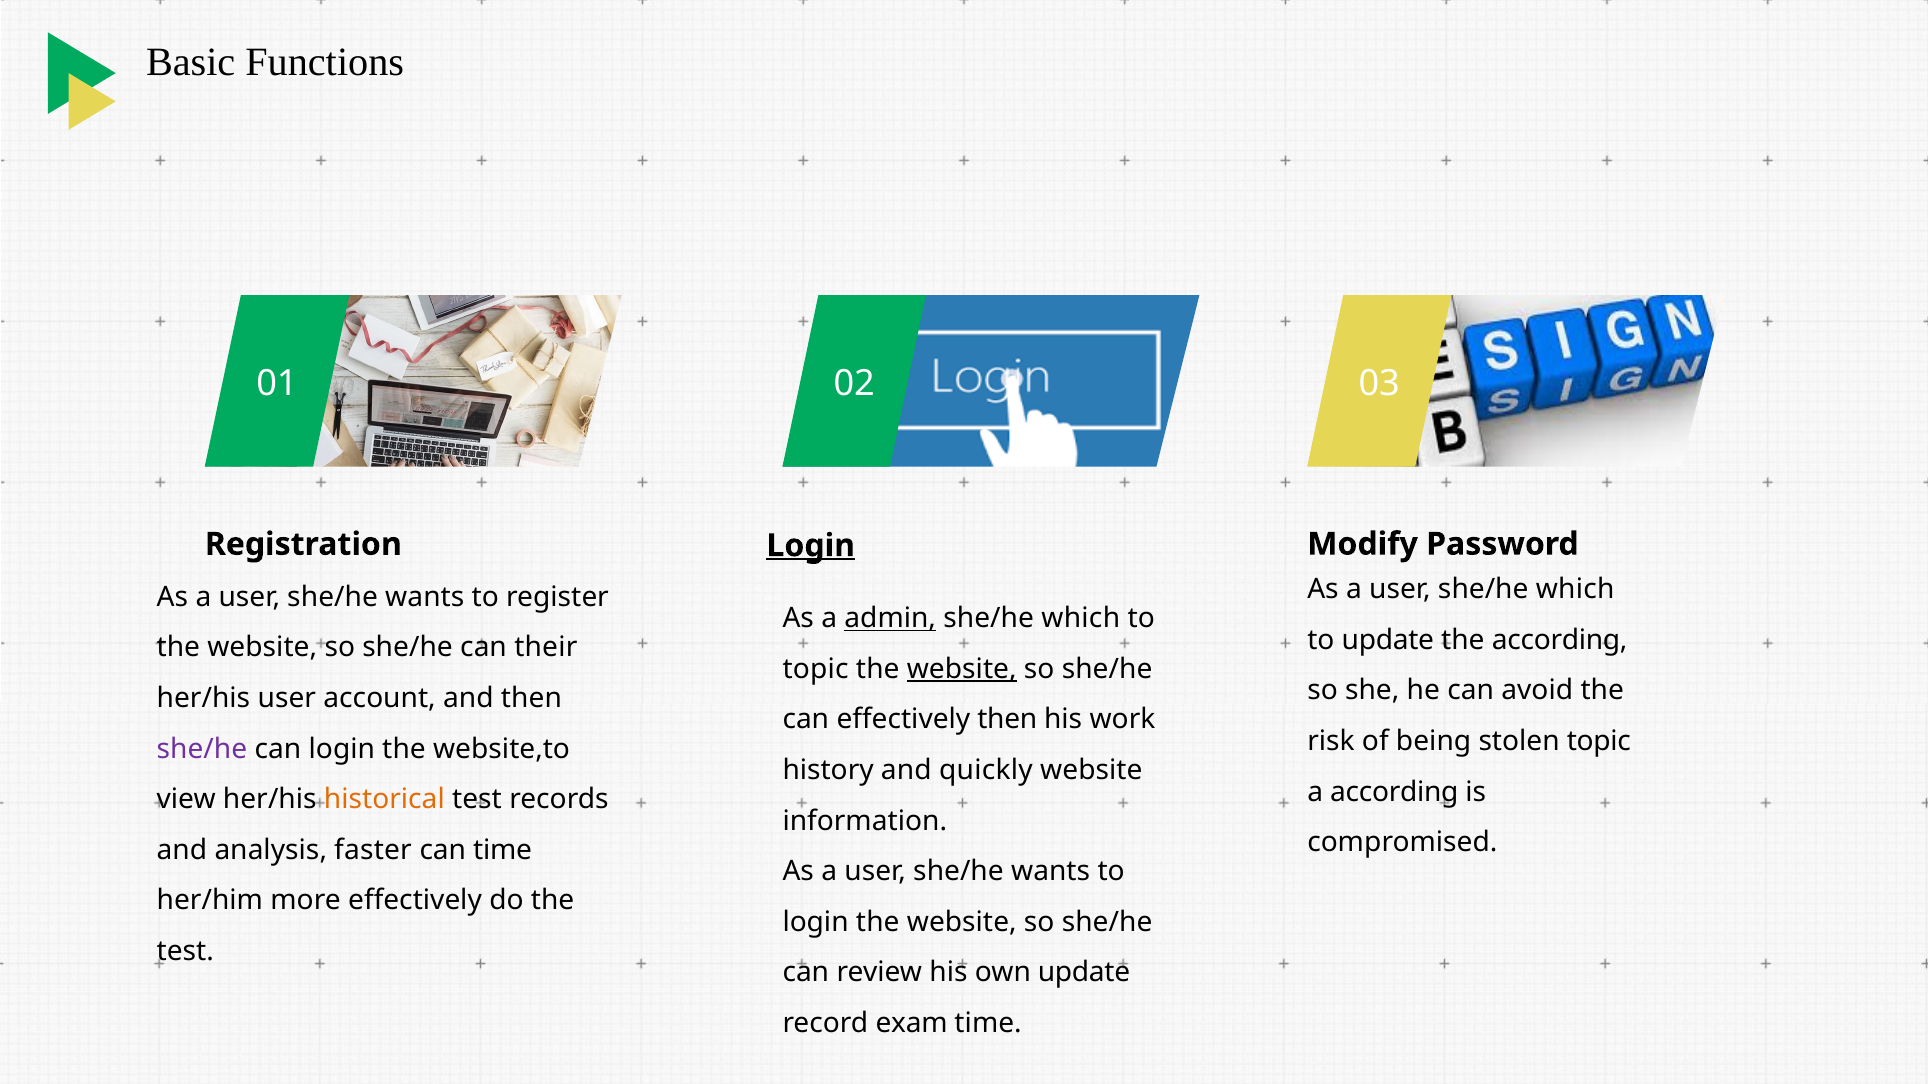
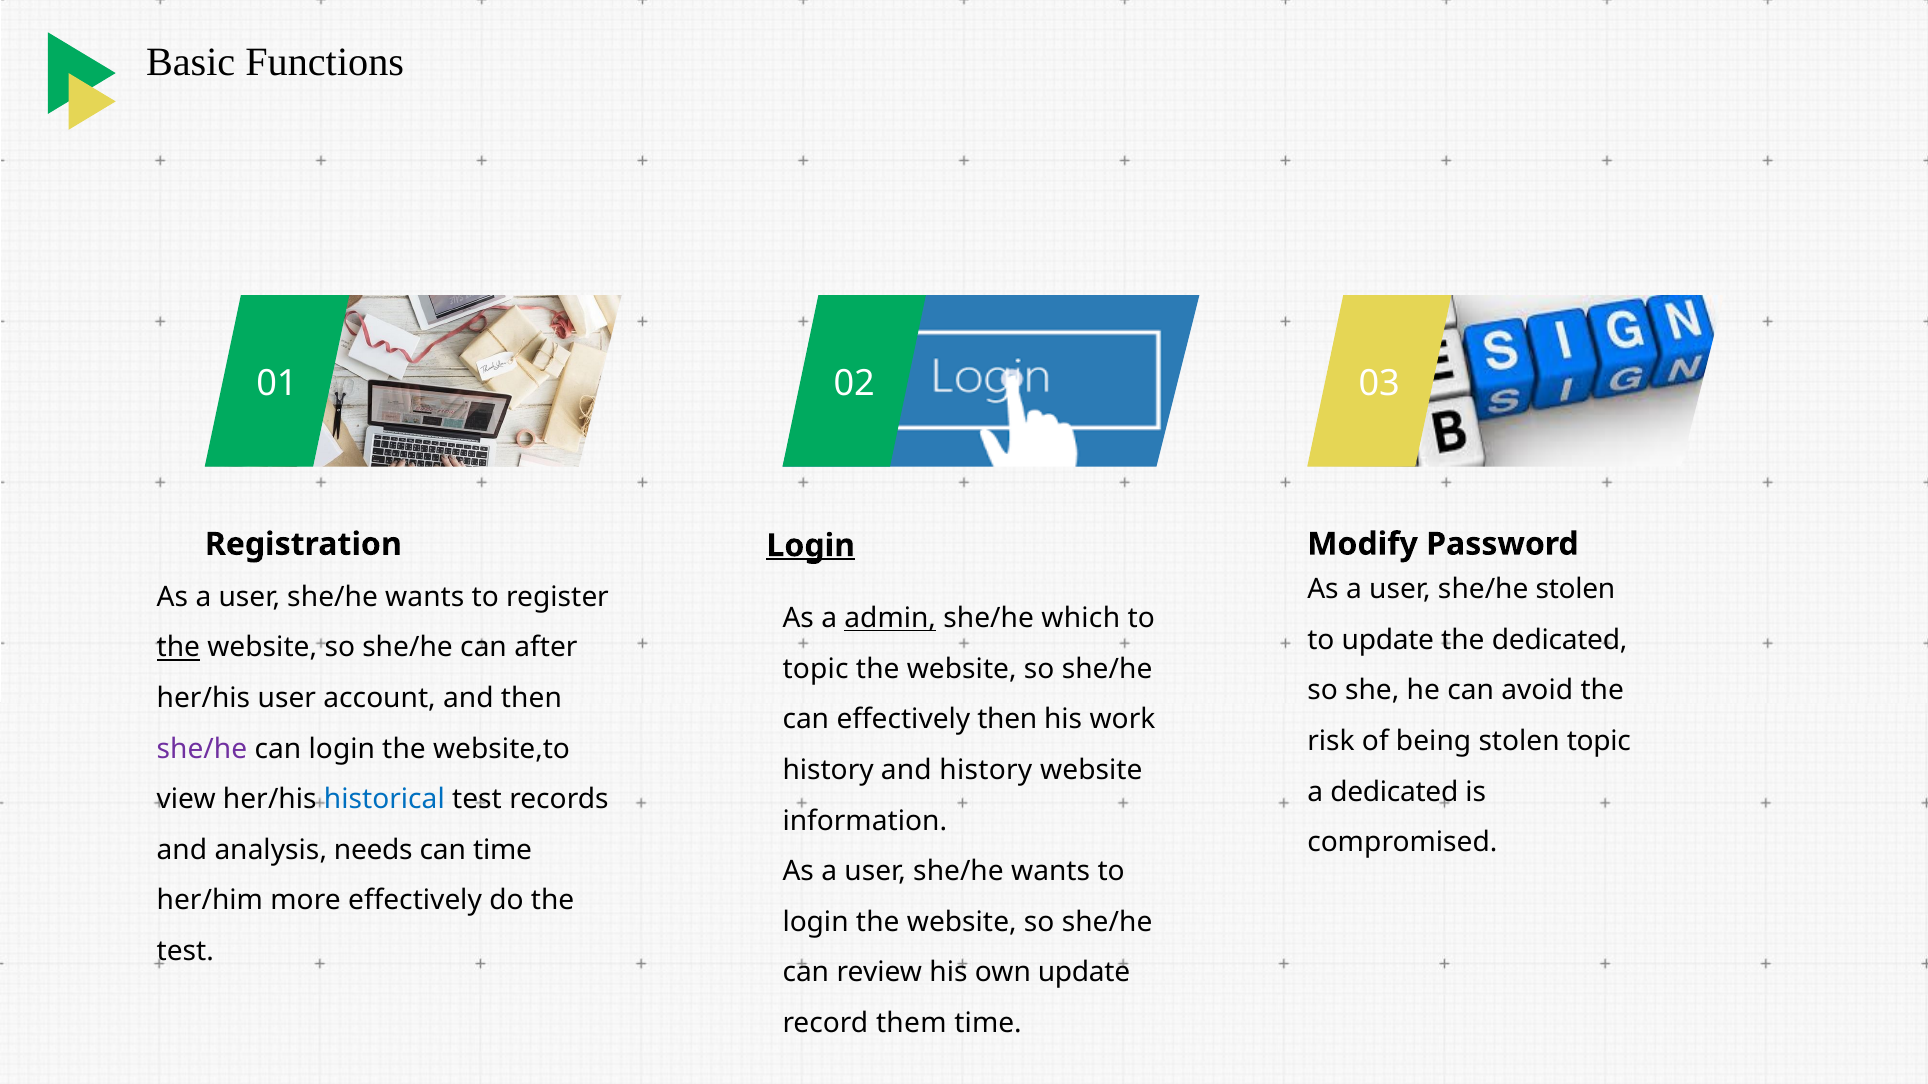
user she/he which: which -> stolen
the according: according -> dedicated
the at (178, 648) underline: none -> present
their: their -> after
website at (962, 669) underline: present -> none
and quickly: quickly -> history
a according: according -> dedicated
historical colour: orange -> blue
faster: faster -> needs
exam: exam -> them
